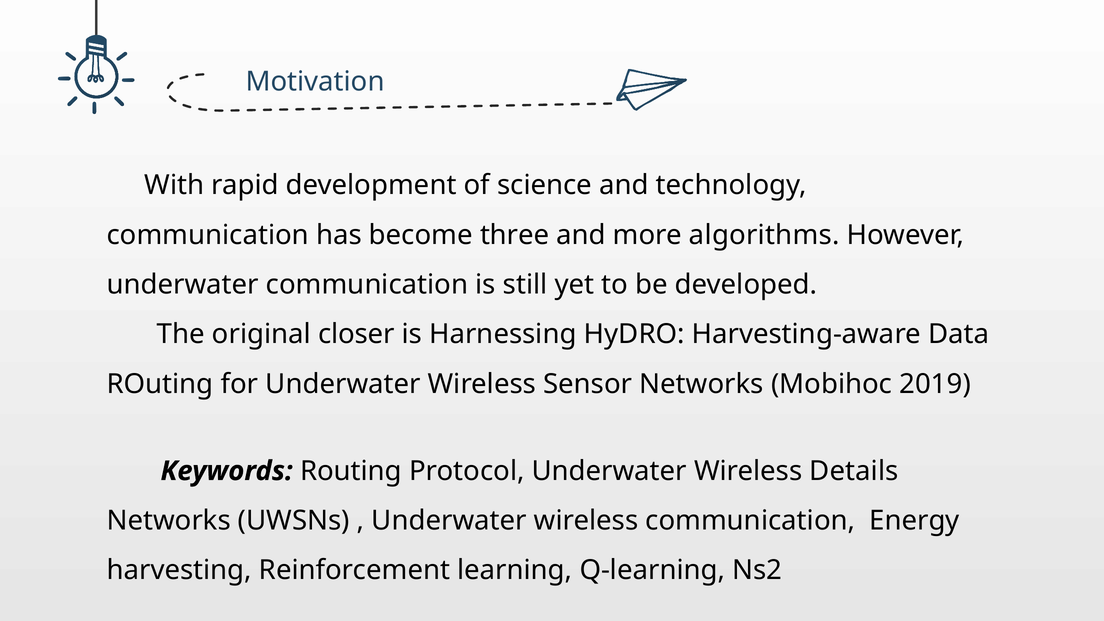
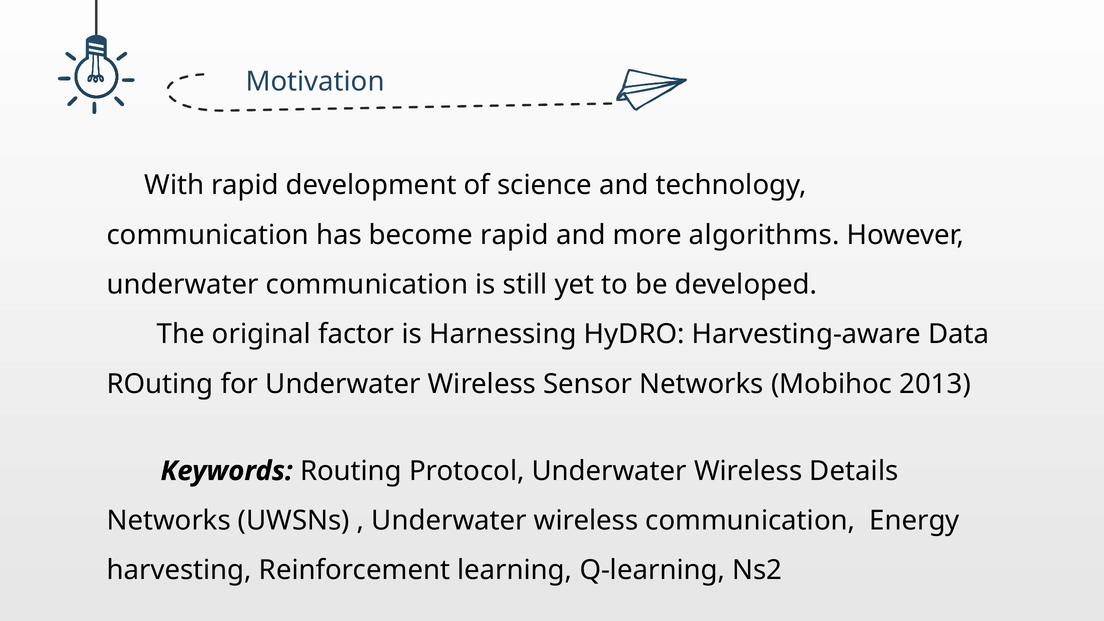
become three: three -> rapid
closer: closer -> factor
2019: 2019 -> 2013
